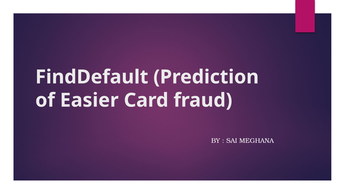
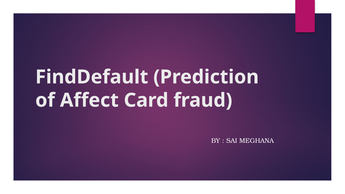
Easier: Easier -> Affect
